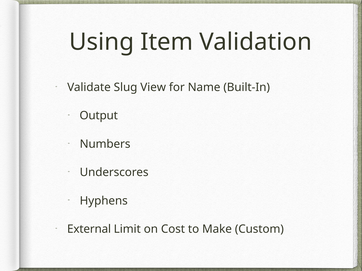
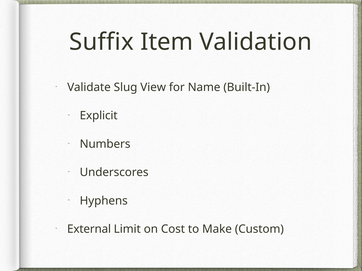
Using: Using -> Suffix
Output: Output -> Explicit
